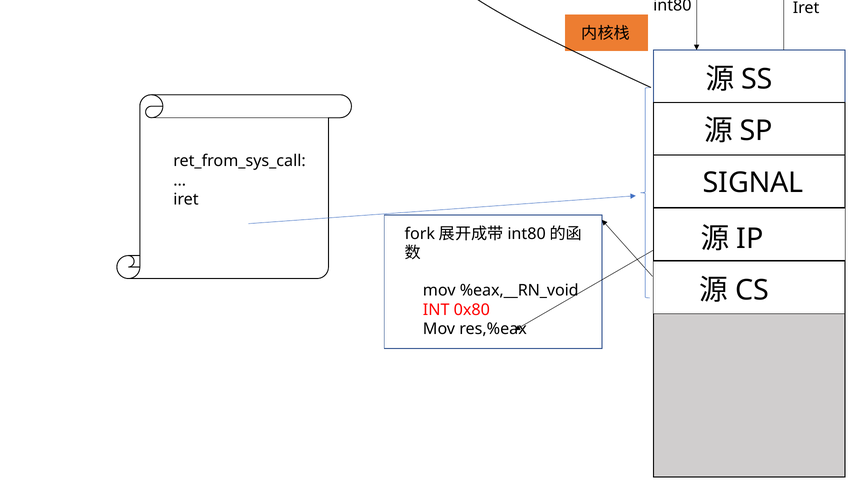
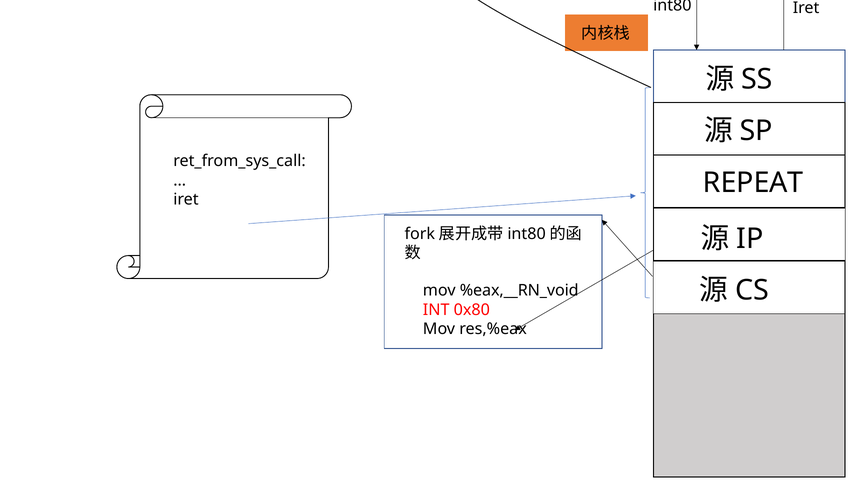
SIGNAL: SIGNAL -> REPEAT
